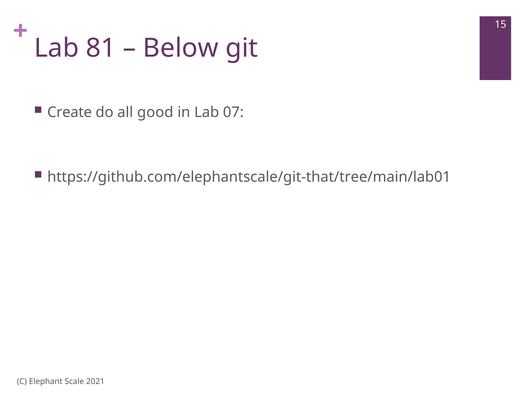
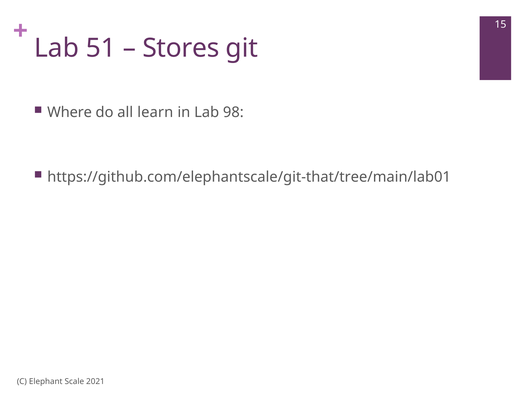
81: 81 -> 51
Below: Below -> Stores
Create: Create -> Where
good: good -> learn
07: 07 -> 98
